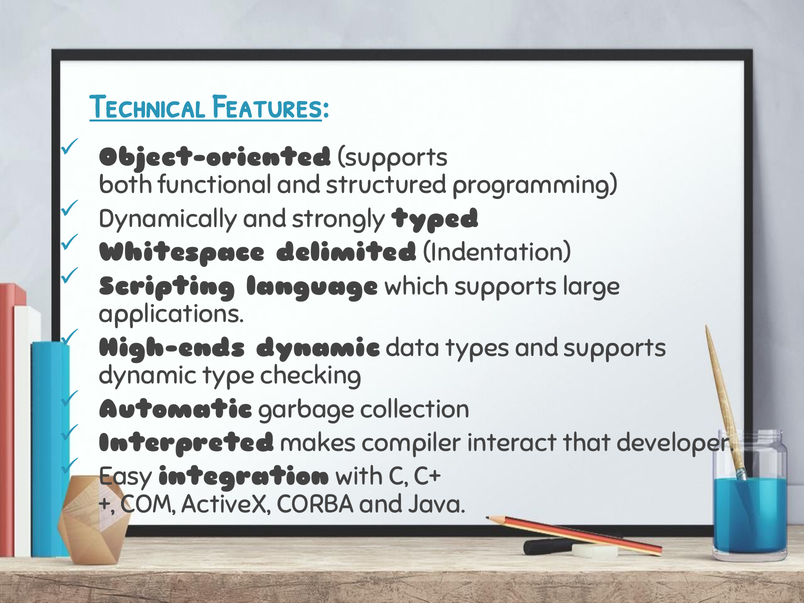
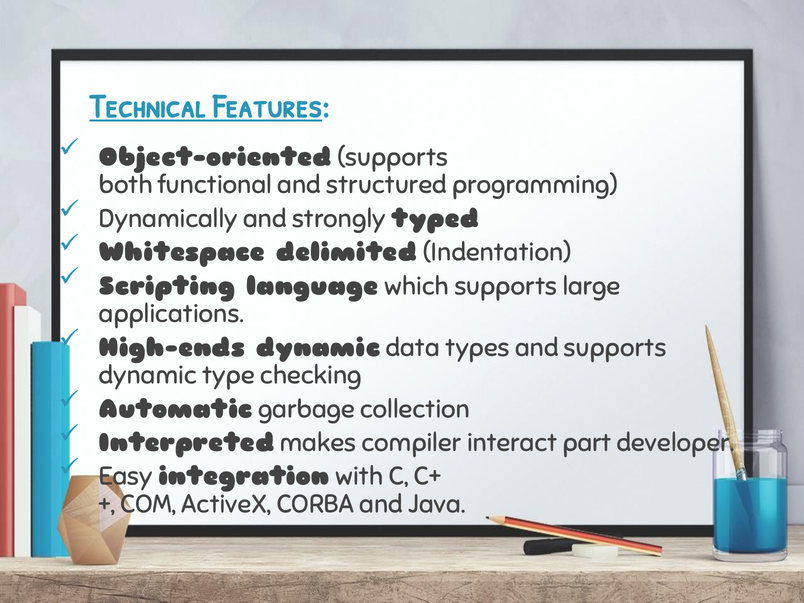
that: that -> part
